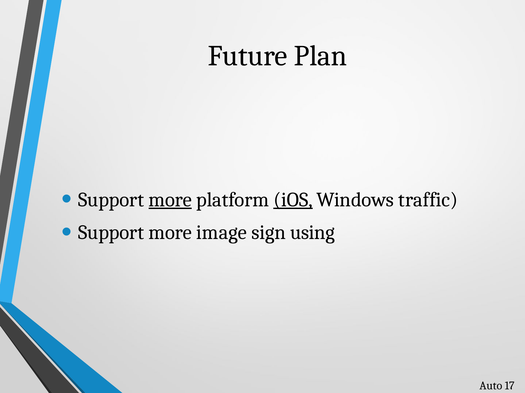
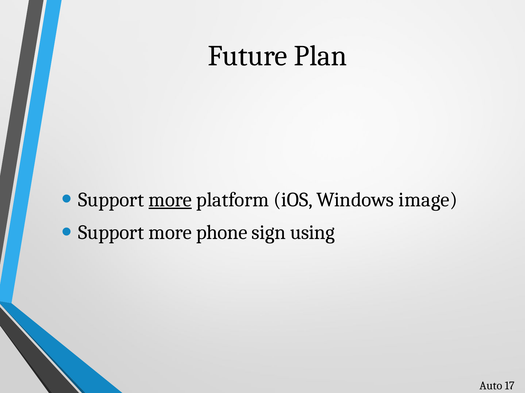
iOS underline: present -> none
traffic: traffic -> image
image: image -> phone
